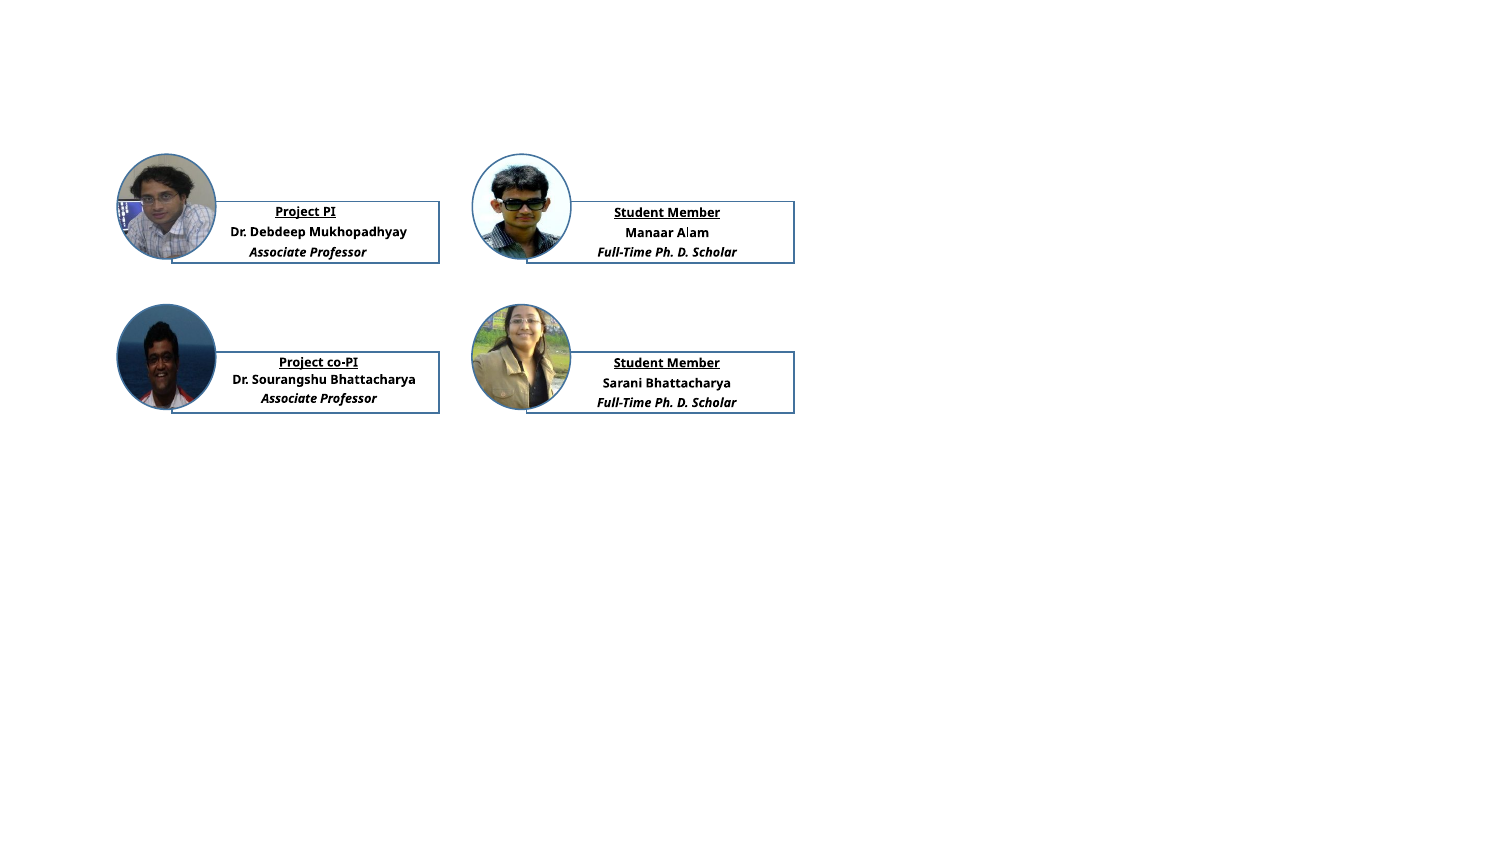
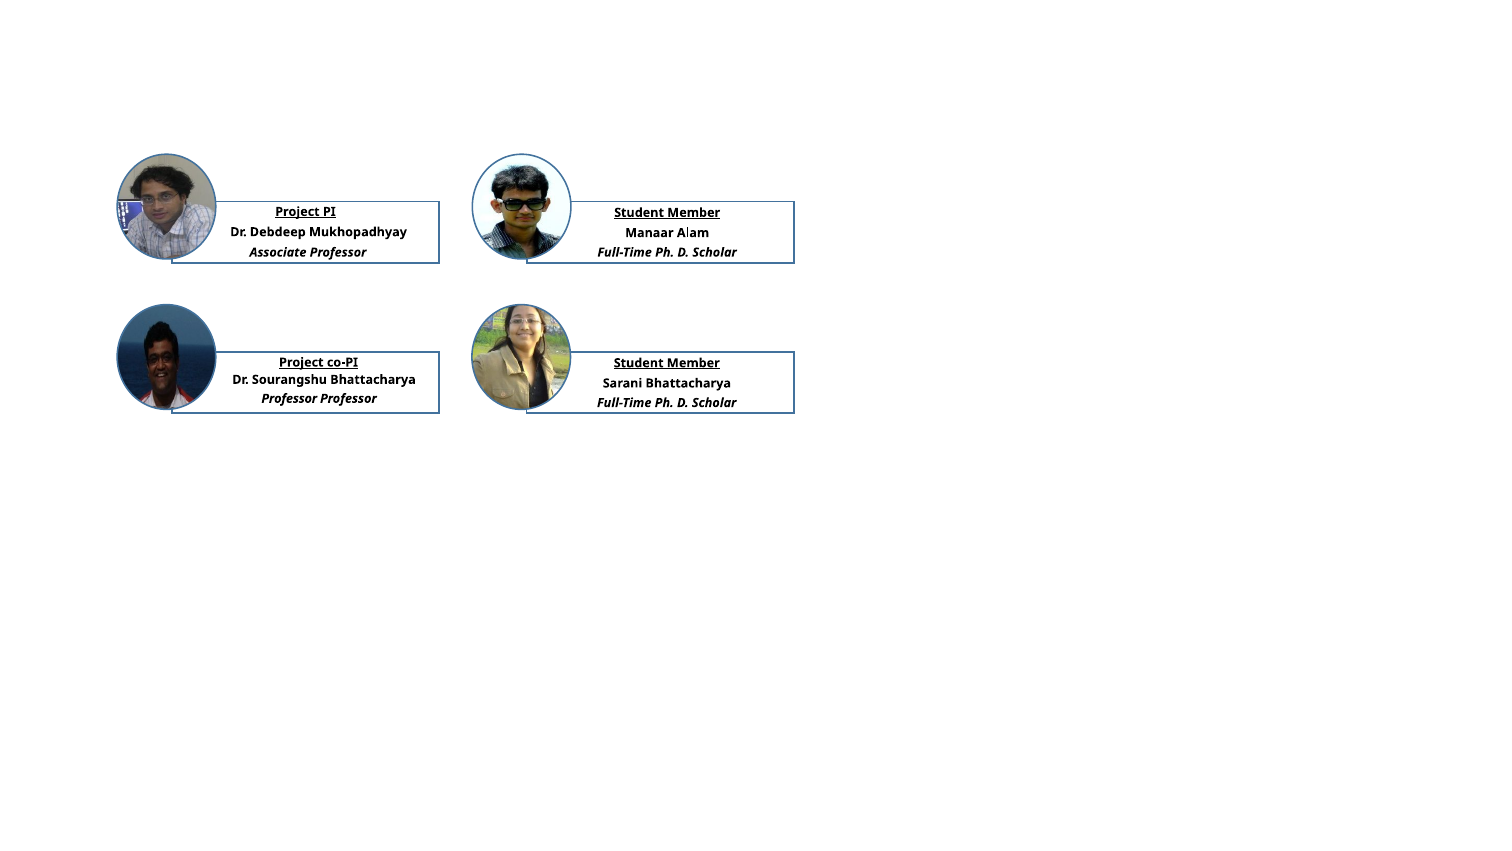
Associate at (289, 398): Associate -> Professor
